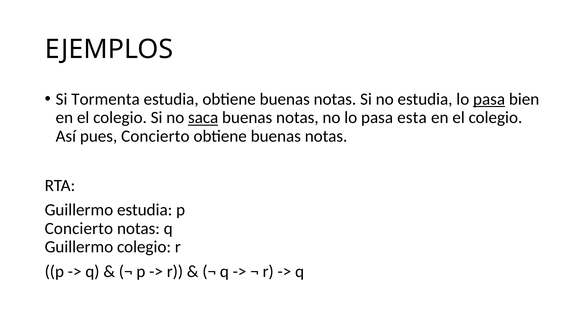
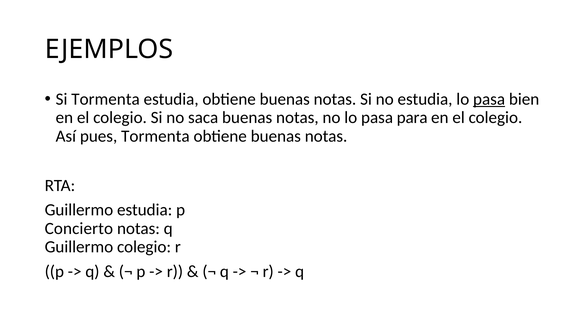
saca underline: present -> none
esta: esta -> para
pues Concierto: Concierto -> Tormenta
